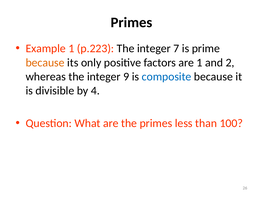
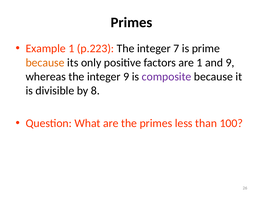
and 2: 2 -> 9
composite colour: blue -> purple
4: 4 -> 8
